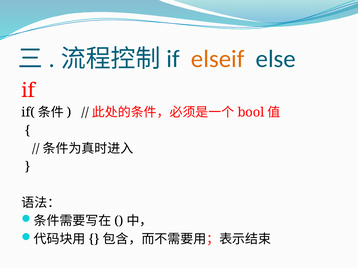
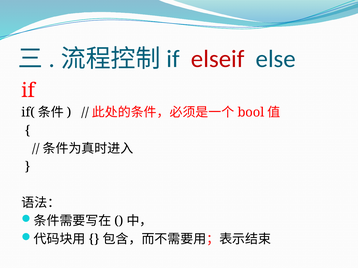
elseif colour: orange -> red
